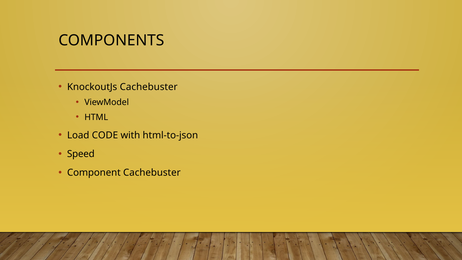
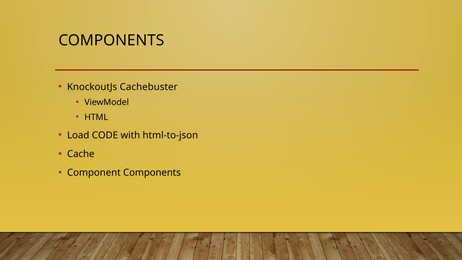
Speed: Speed -> Cache
Component Cachebuster: Cachebuster -> Components
